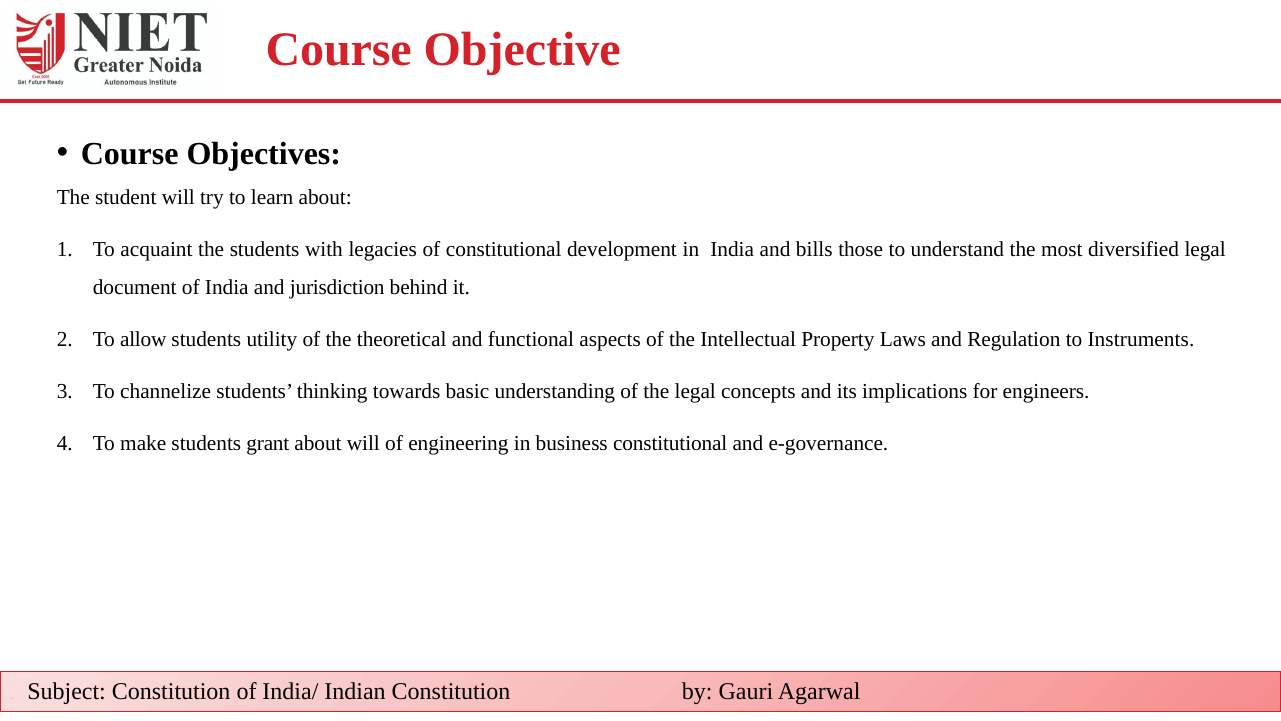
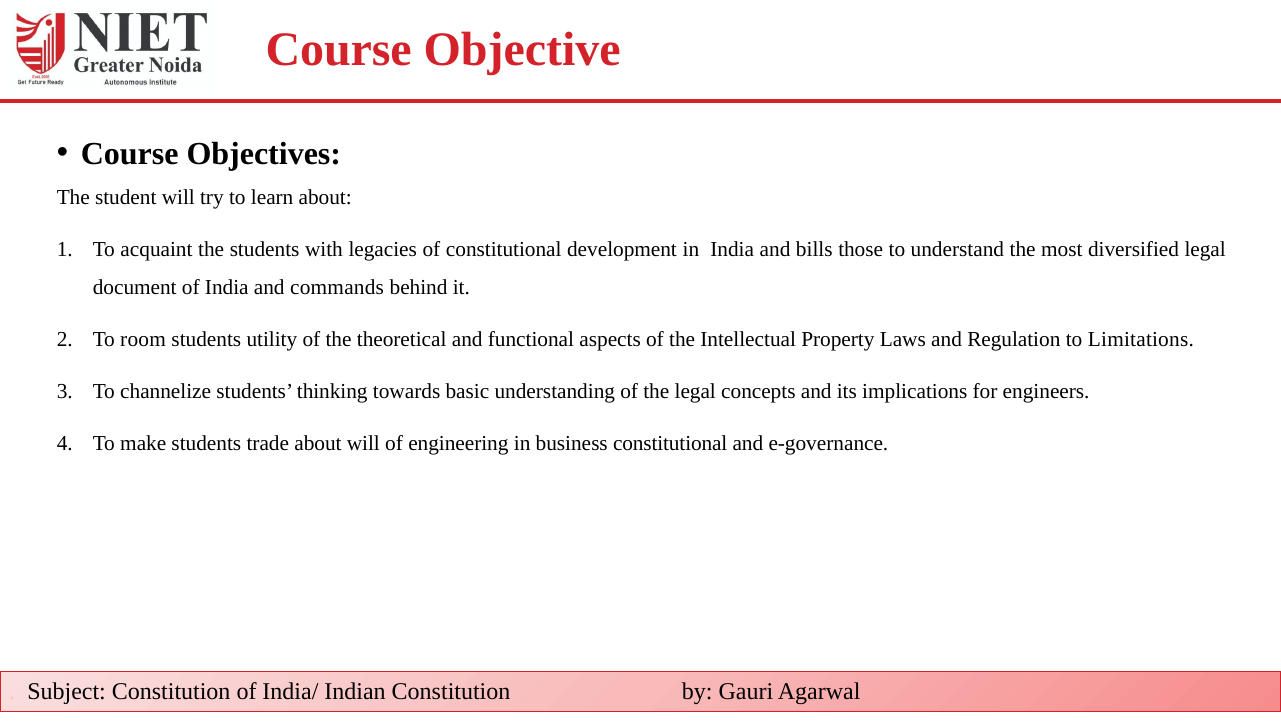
jurisdiction: jurisdiction -> commands
allow: allow -> room
Instruments: Instruments -> Limitations
grant: grant -> trade
